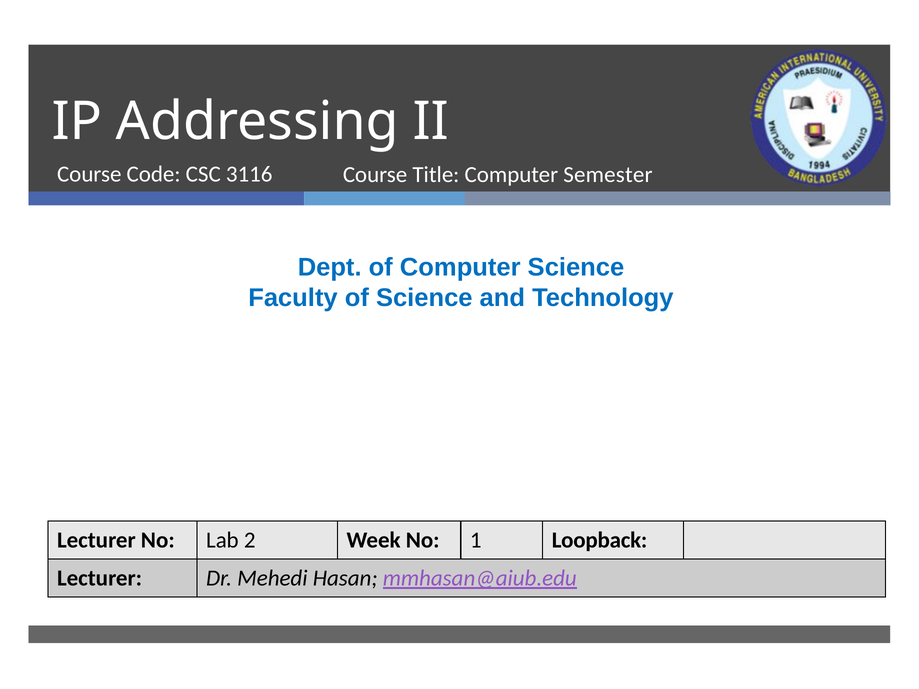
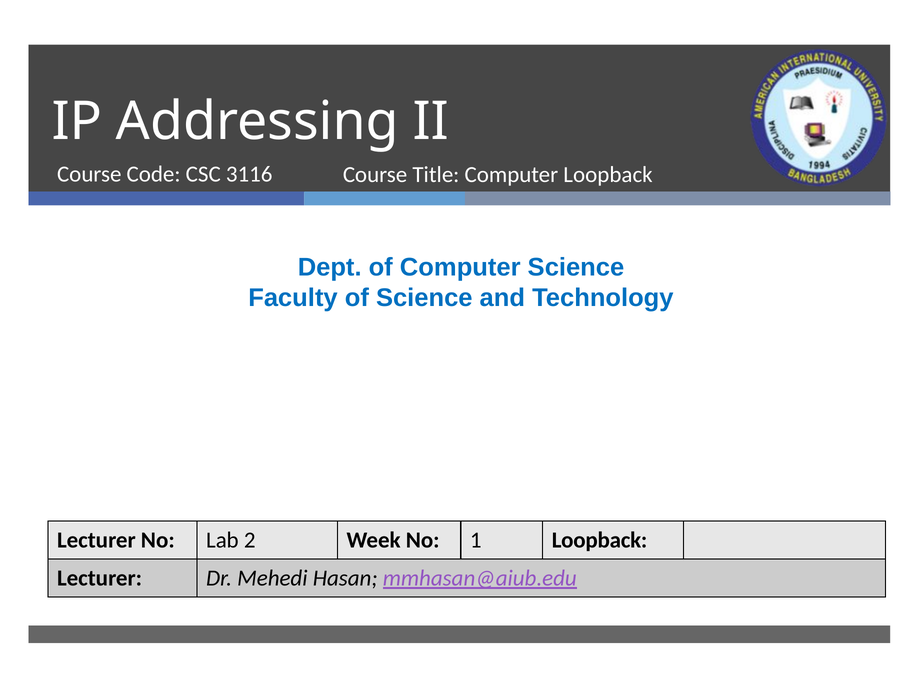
Computer Semester: Semester -> Loopback
